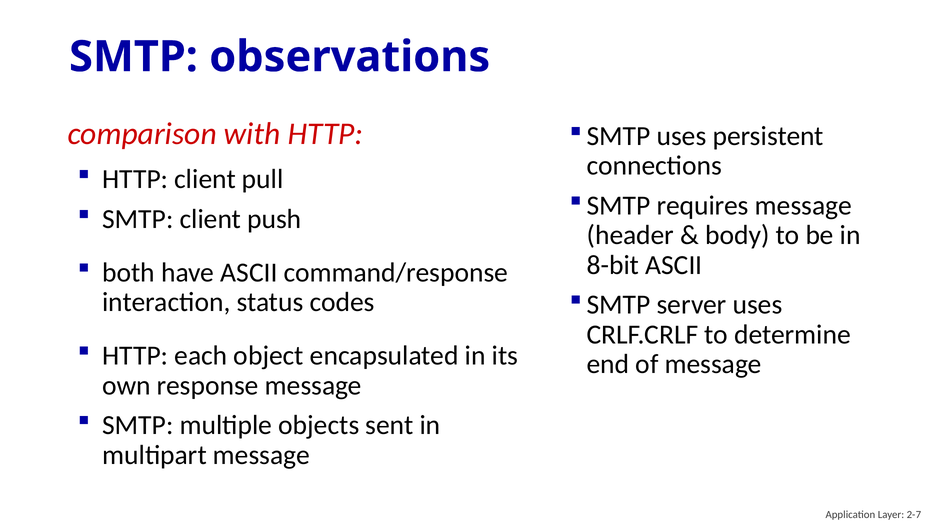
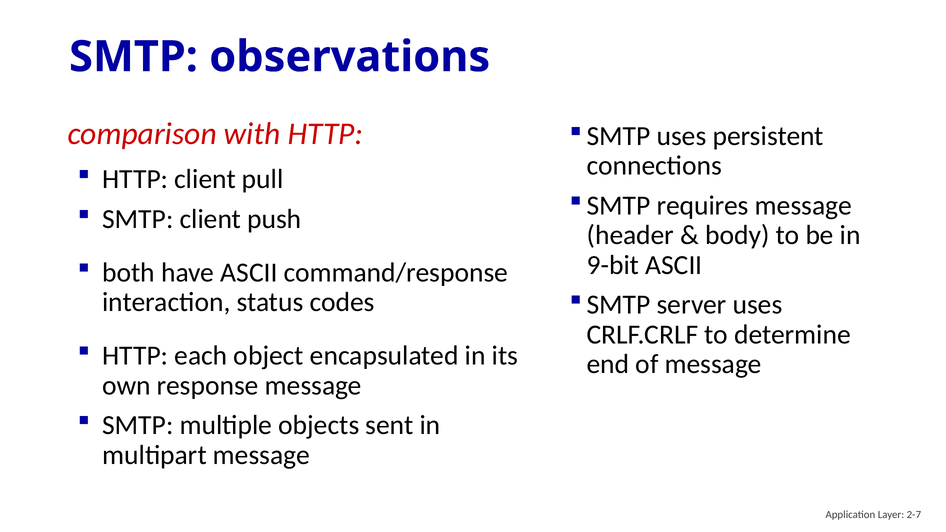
8-bit: 8-bit -> 9-bit
